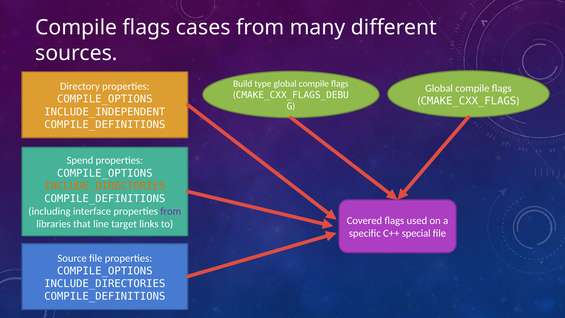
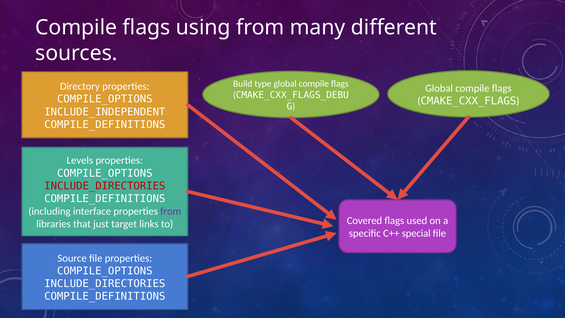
cases: cases -> using
Spend: Spend -> Levels
INCLUDE_DIRECTORIES at (105, 186) colour: orange -> red
line: line -> just
